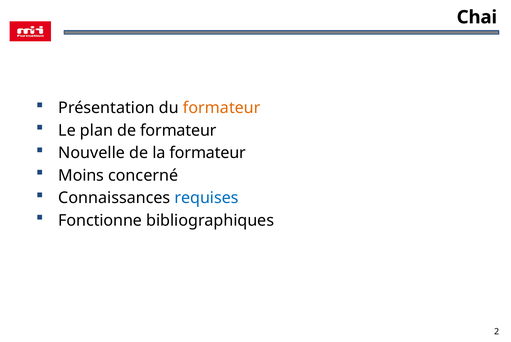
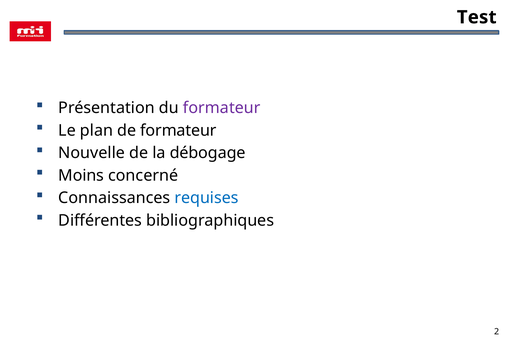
Chai: Chai -> Test
formateur at (222, 108) colour: orange -> purple
la formateur: formateur -> débogage
Fonctionne: Fonctionne -> Différentes
